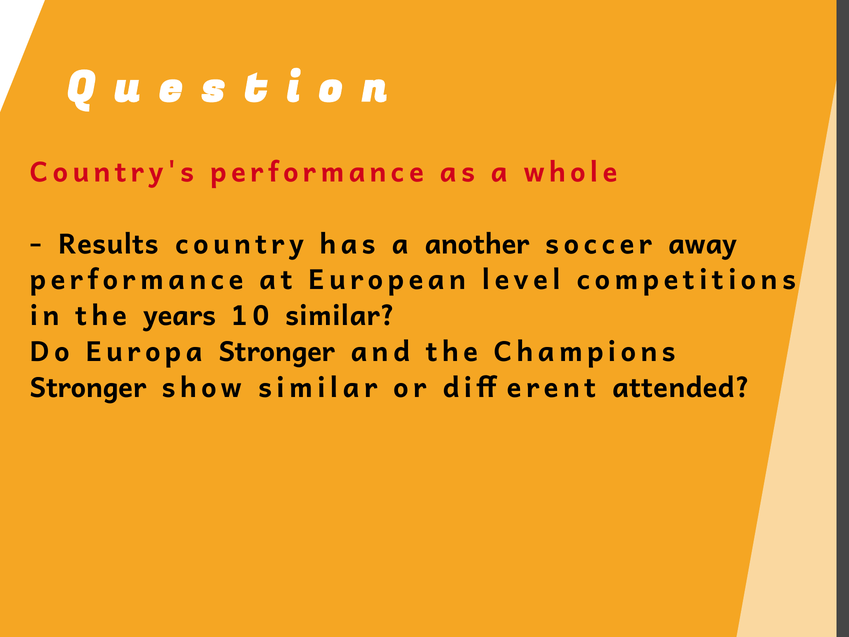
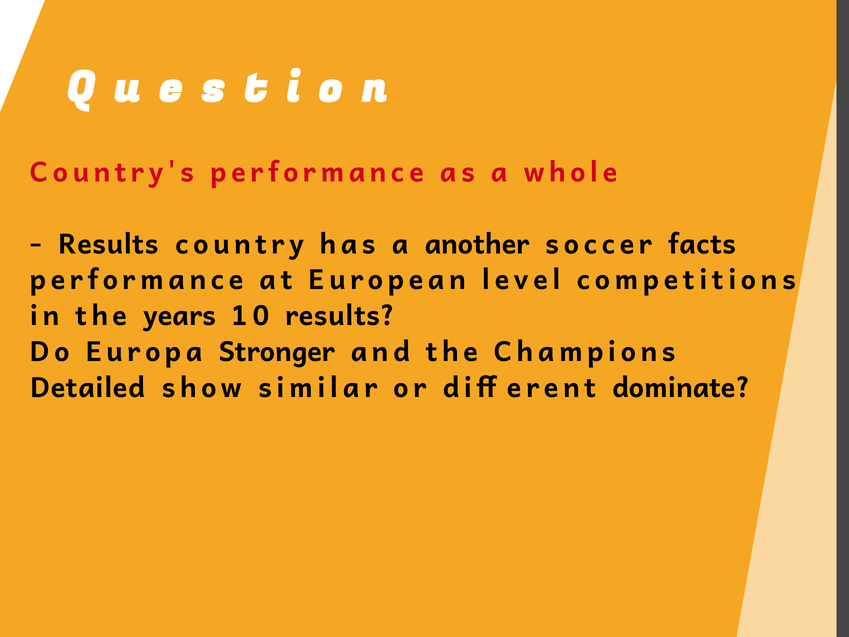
away: away -> facts
10 similar: similar -> results
Stronger at (88, 388): Stronger -> Detailed
attended: attended -> dominate
